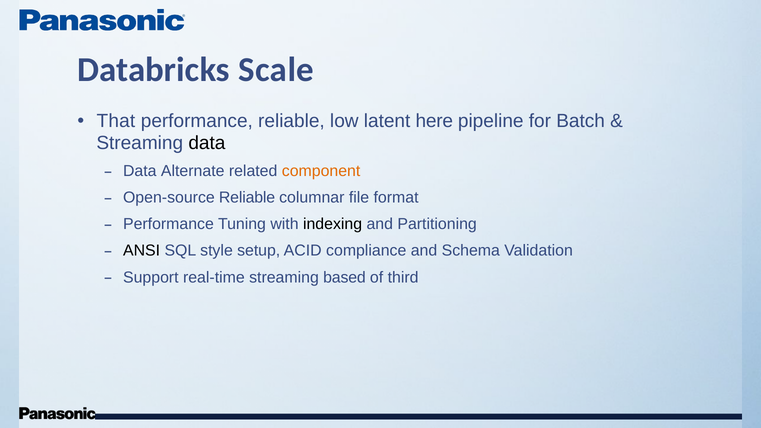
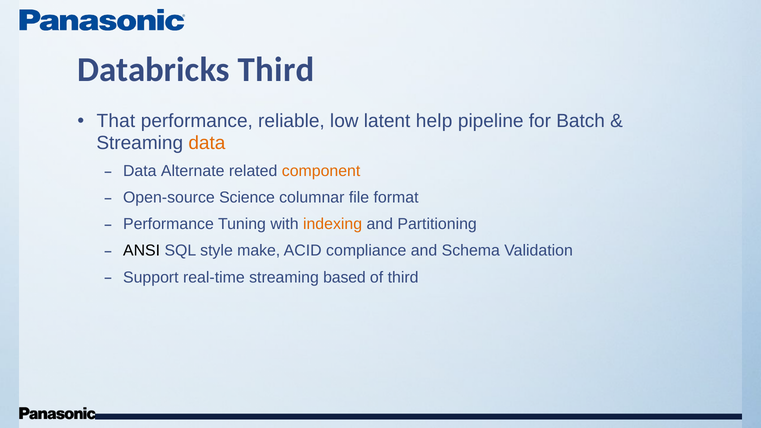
Databricks Scale: Scale -> Third
here: here -> help
data at (207, 143) colour: black -> orange
Open-source Reliable: Reliable -> Science
indexing colour: black -> orange
setup: setup -> make
